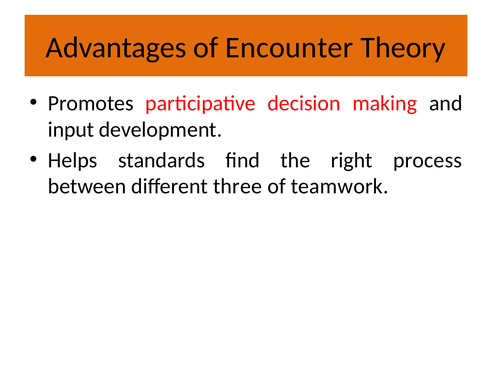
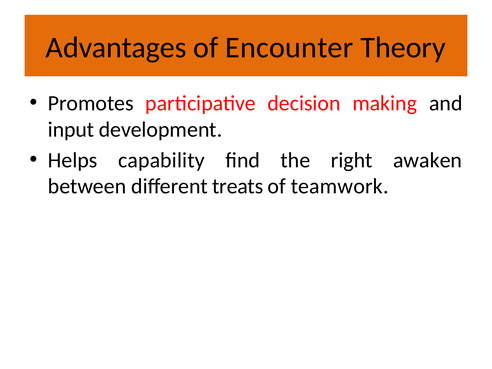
standards: standards -> capability
process: process -> awaken
three: three -> treats
